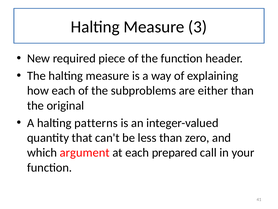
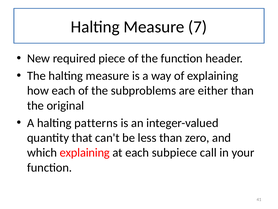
3: 3 -> 7
which argument: argument -> explaining
prepared: prepared -> subpiece
